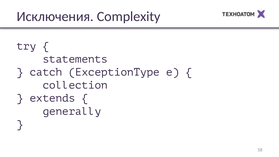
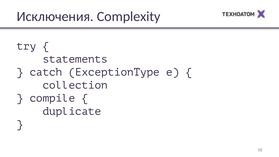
extends: extends -> compile
generally: generally -> duplicate
